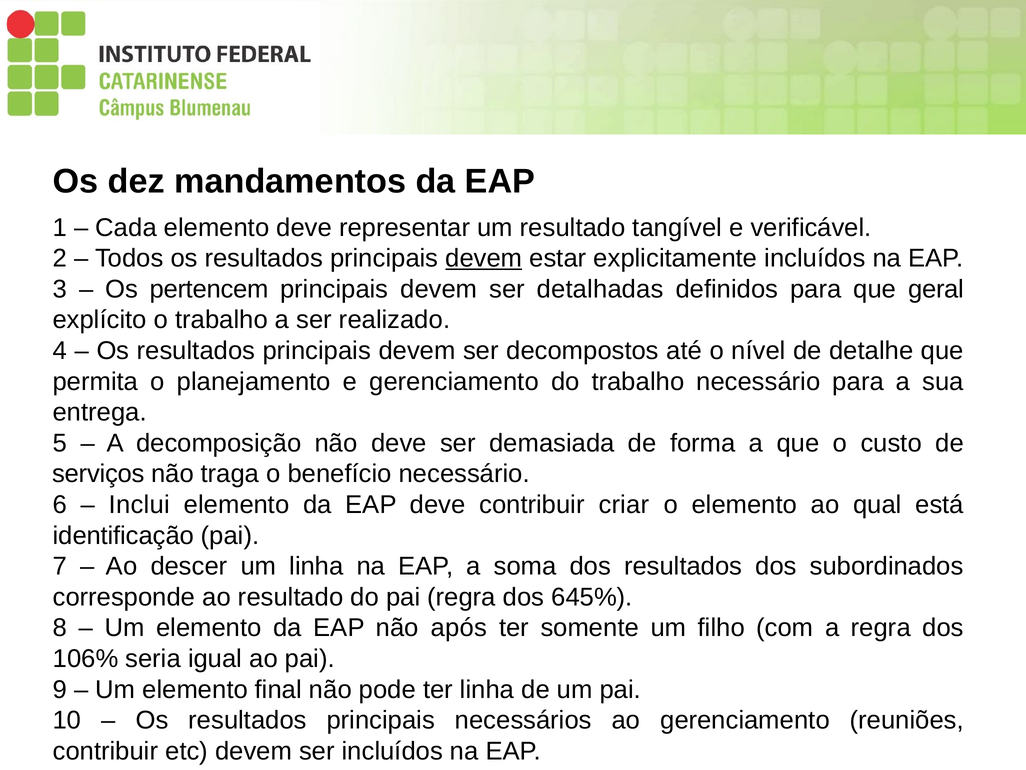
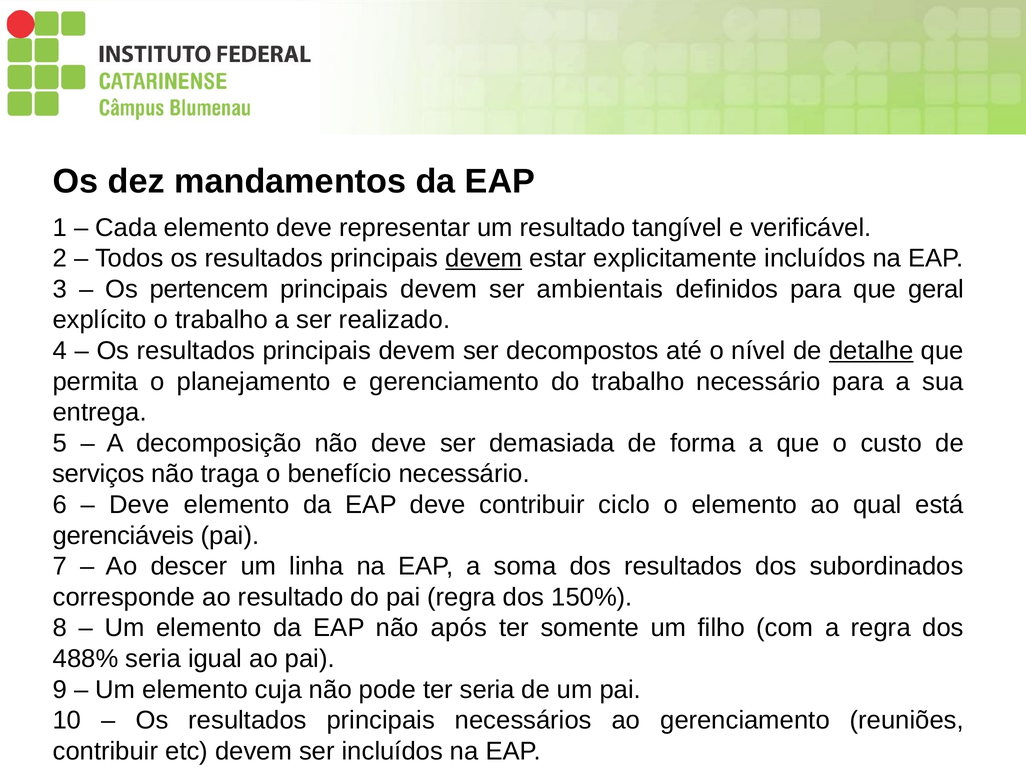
detalhadas: detalhadas -> ambientais
detalhe underline: none -> present
Inclui at (139, 504): Inclui -> Deve
criar: criar -> ciclo
identificação: identificação -> gerenciáveis
645%: 645% -> 150%
106%: 106% -> 488%
final: final -> cuja
ter linha: linha -> seria
